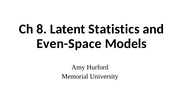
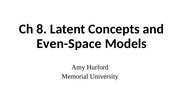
Statistics: Statistics -> Concepts
